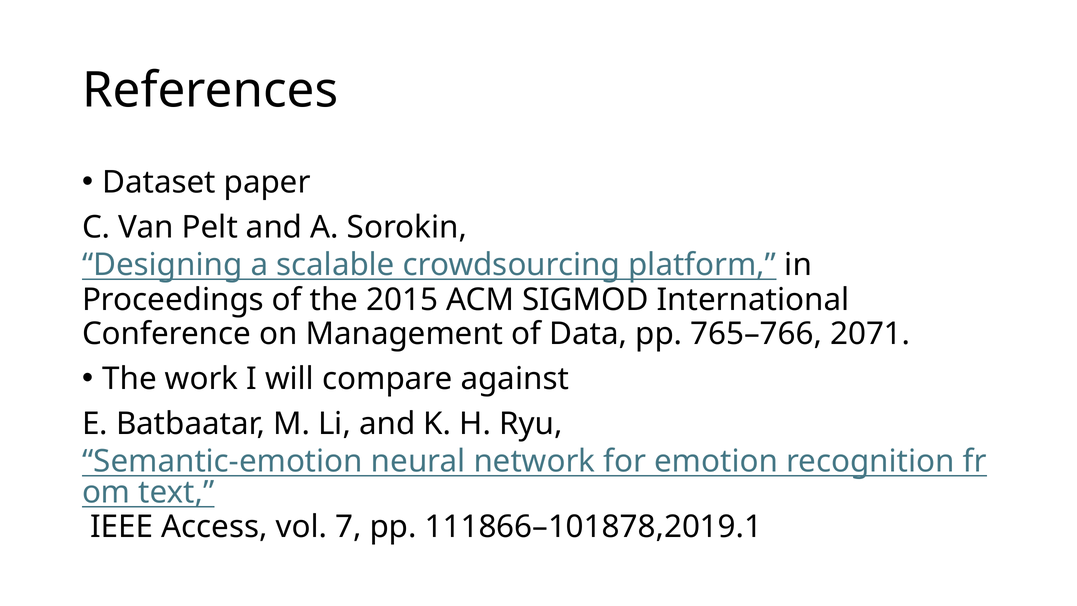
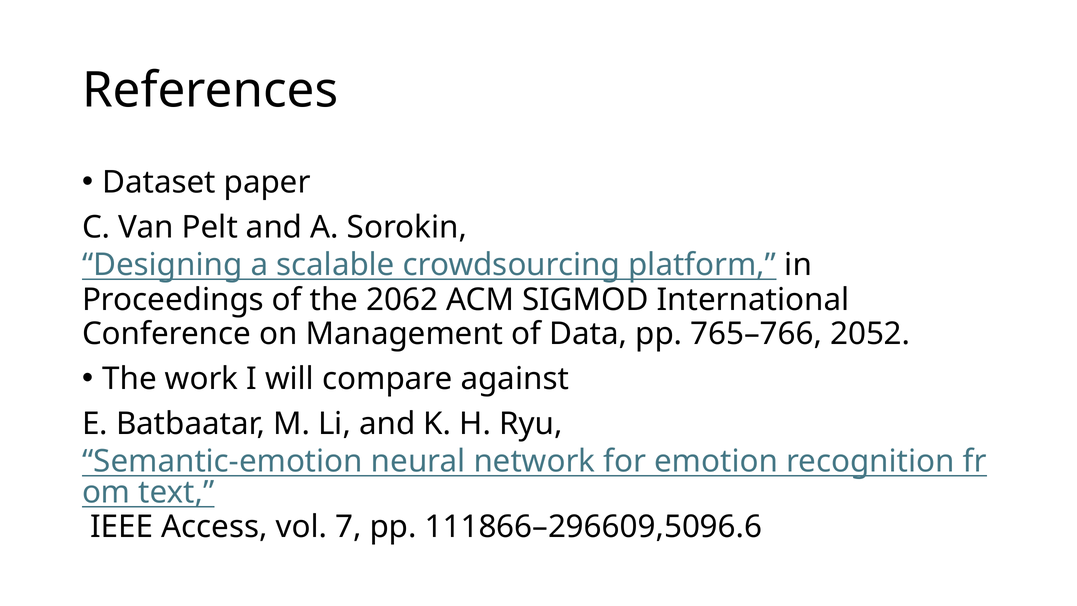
2015: 2015 -> 2062
2071: 2071 -> 2052
111866–101878,2019.1: 111866–101878,2019.1 -> 111866–296609,5096.6
